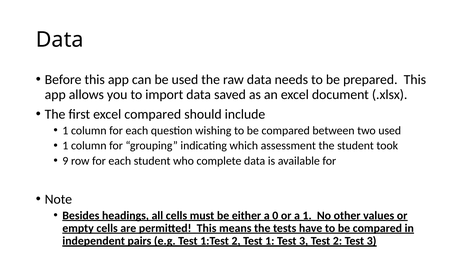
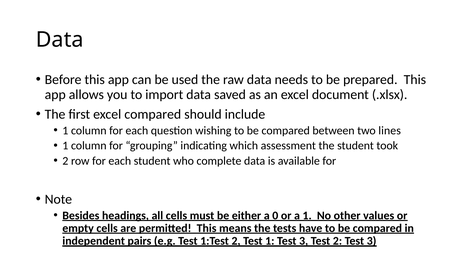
two used: used -> lines
9 at (65, 161): 9 -> 2
